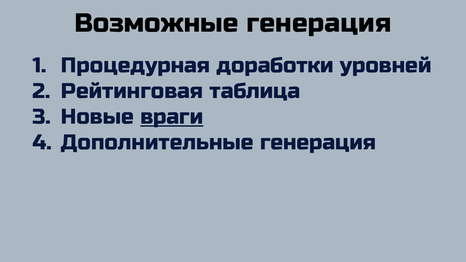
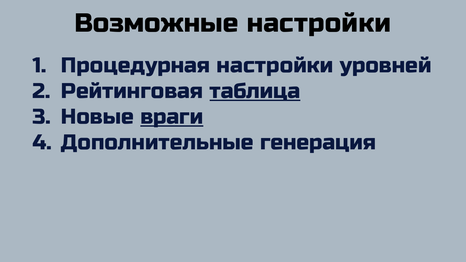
Возможные генерация: генерация -> настройки
Процедурная доработки: доработки -> настройки
таблица underline: none -> present
